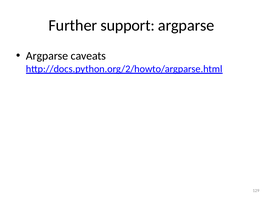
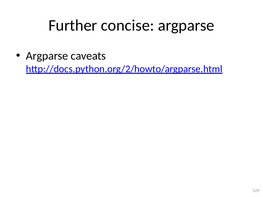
support: support -> concise
